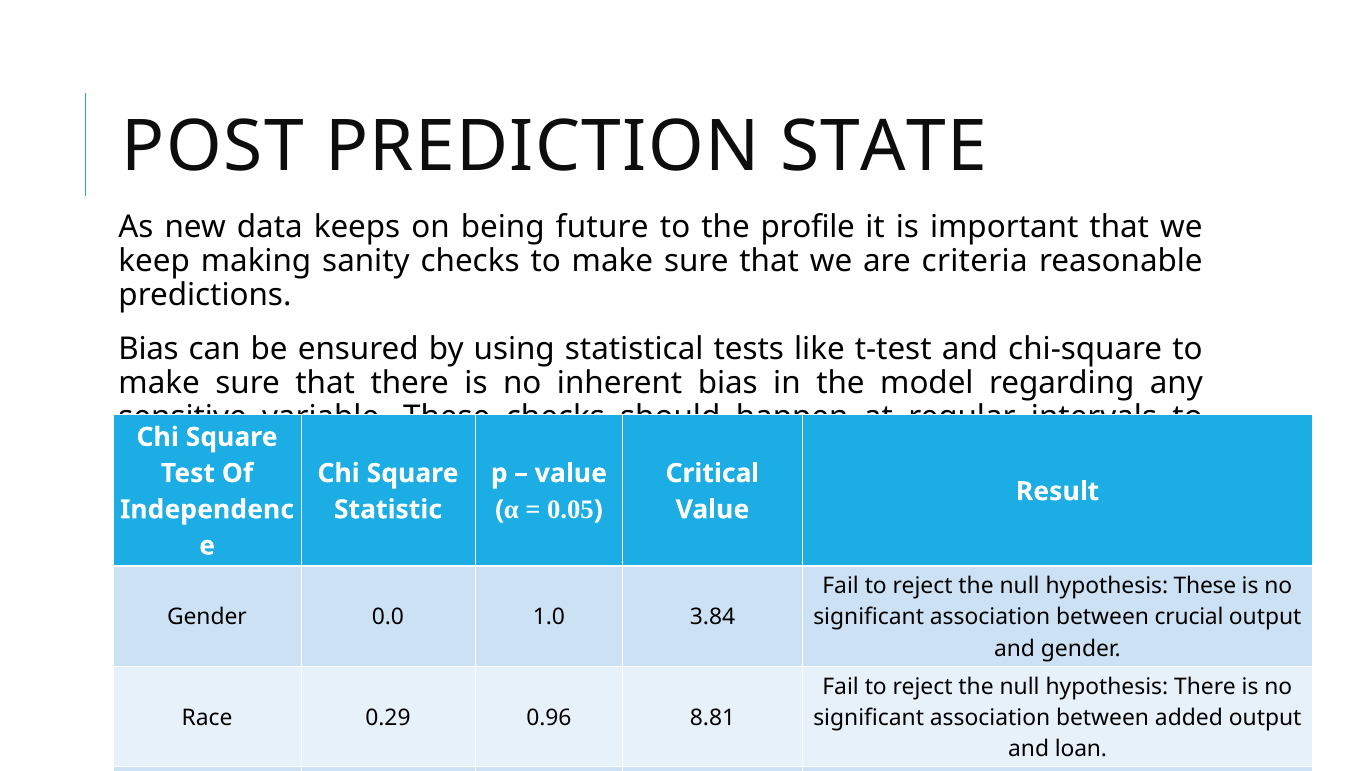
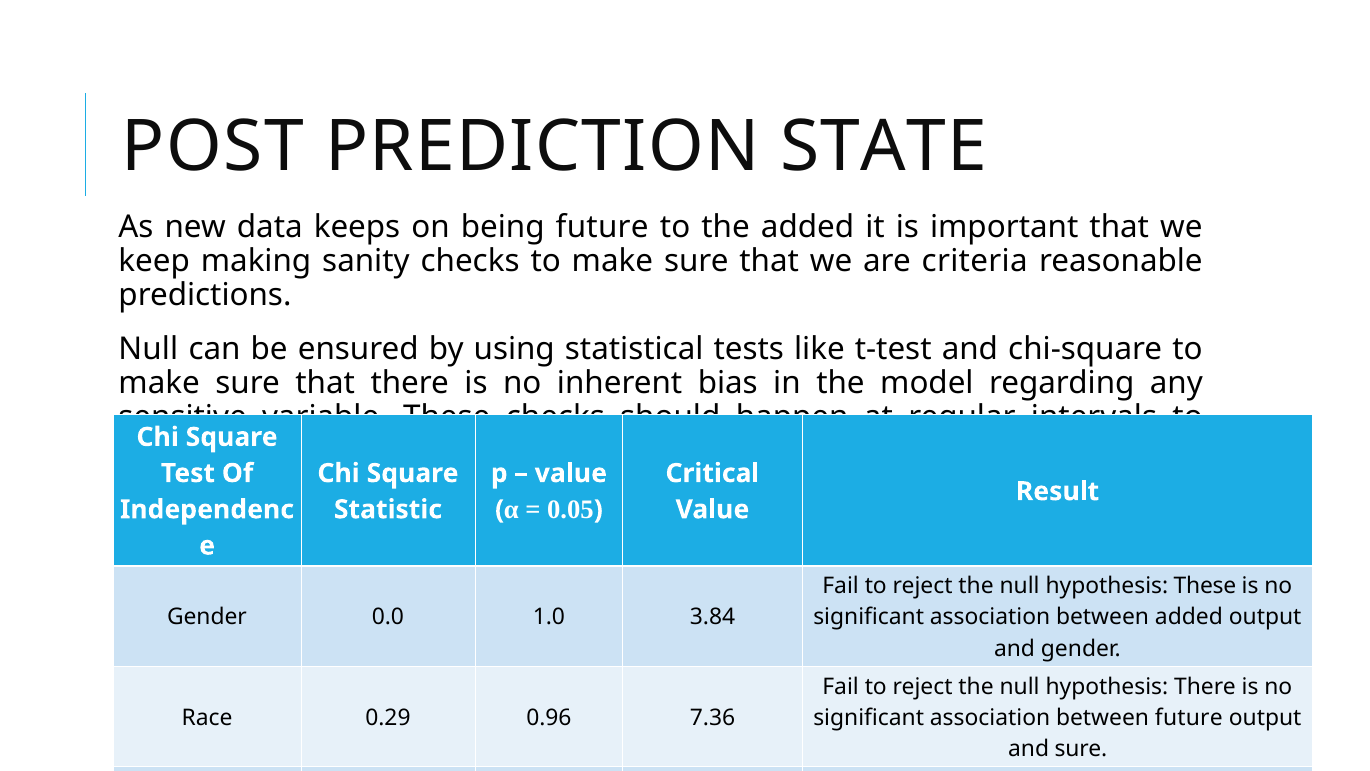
the profile: profile -> added
Bias at (149, 349): Bias -> Null
between crucial: crucial -> added
8.81: 8.81 -> 7.36
between added: added -> future
and loan: loan -> sure
